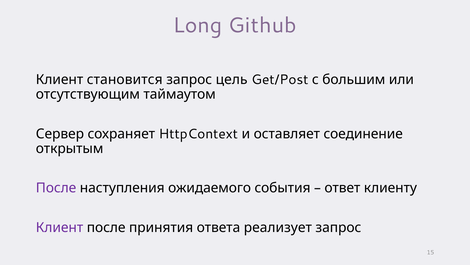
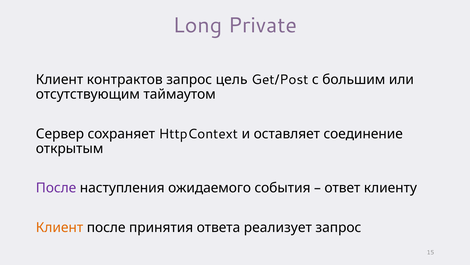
Github: Github -> Private
становится: становится -> контрактов
Клиент at (60, 227) colour: purple -> orange
